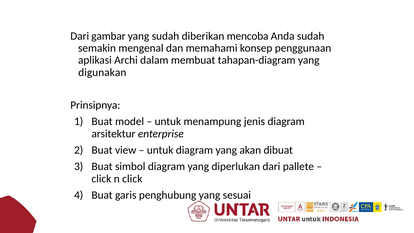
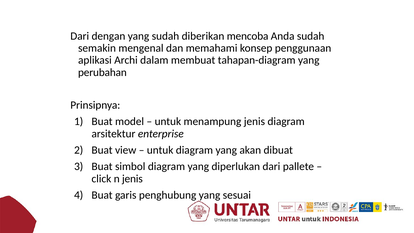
gambar: gambar -> dengan
digunakan: digunakan -> perubahan
n click: click -> jenis
